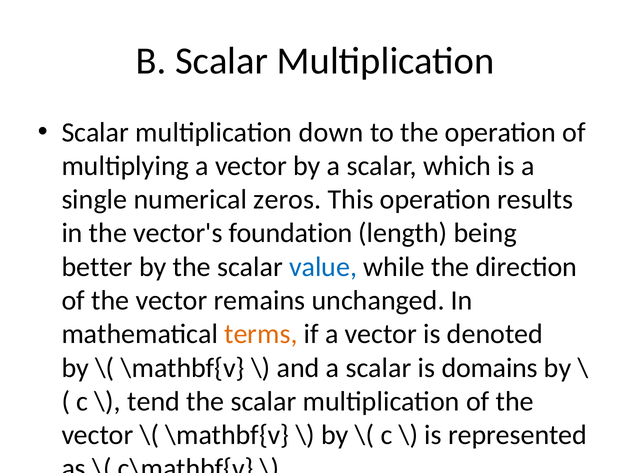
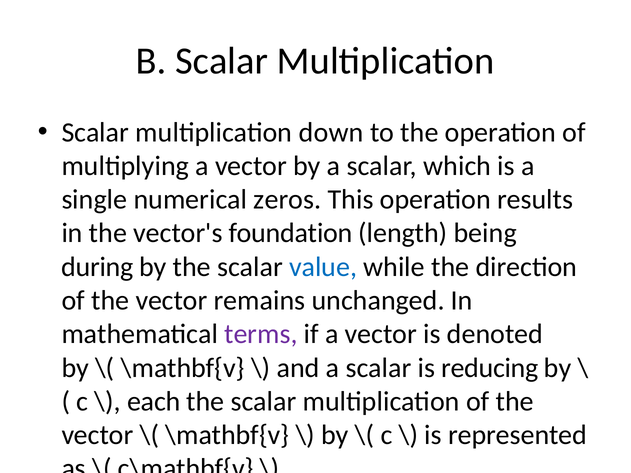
better: better -> during
terms colour: orange -> purple
domains: domains -> reducing
tend: tend -> each
